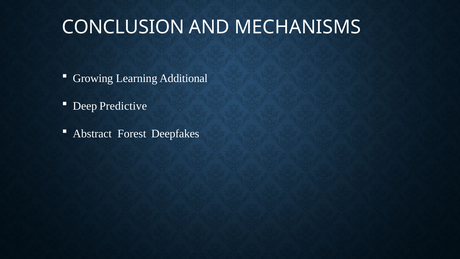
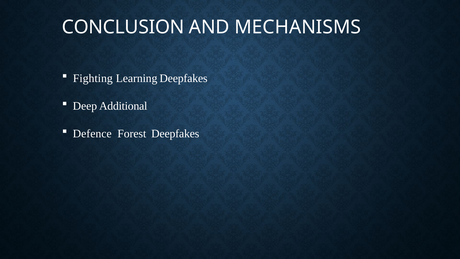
Growing: Growing -> Fighting
Learning Additional: Additional -> Deepfakes
Predictive: Predictive -> Additional
Abstract: Abstract -> Defence
